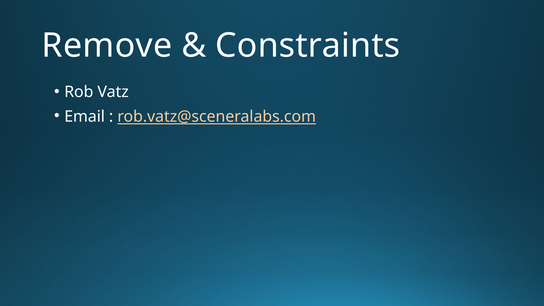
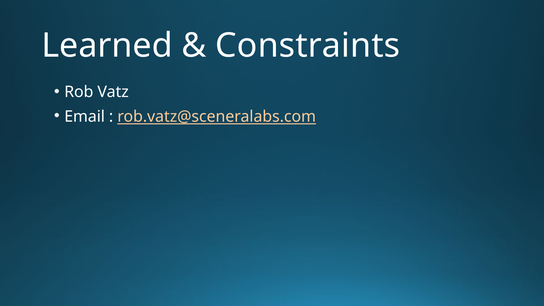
Remove: Remove -> Learned
